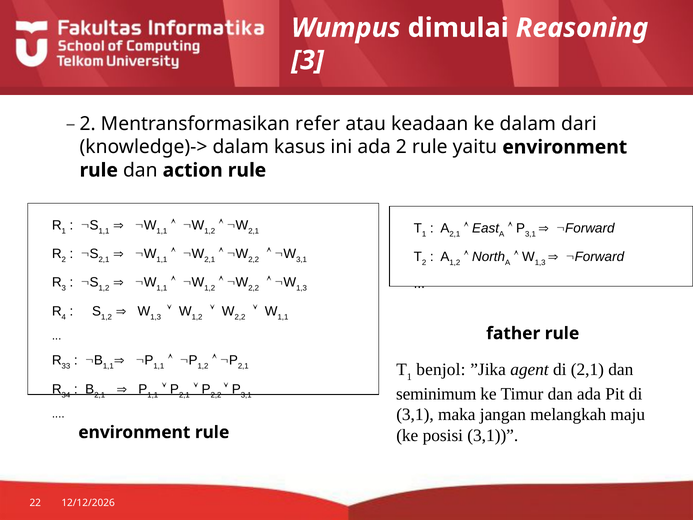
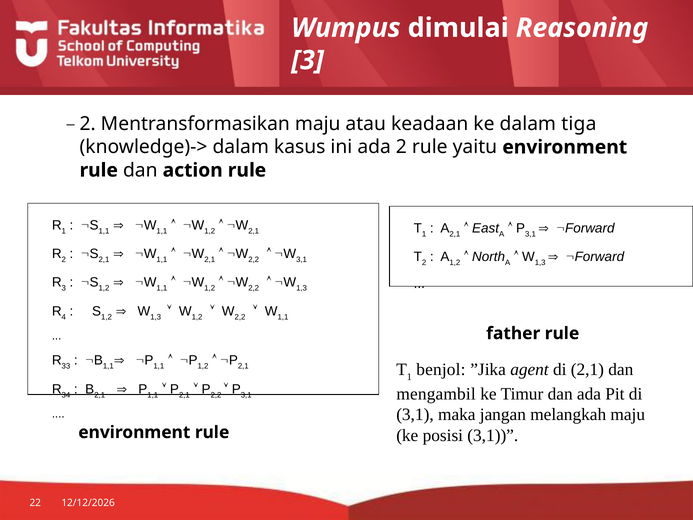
Mentransformasikan refer: refer -> maju
dari: dari -> tiga
seminimum: seminimum -> mengambil
